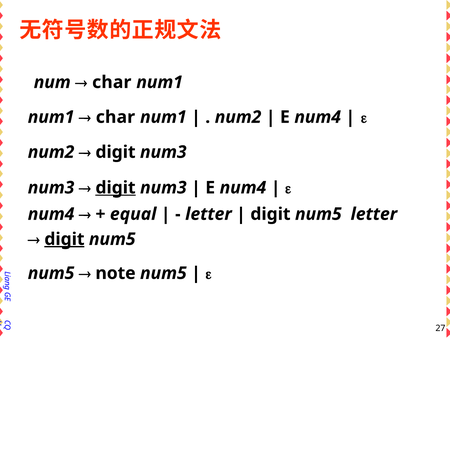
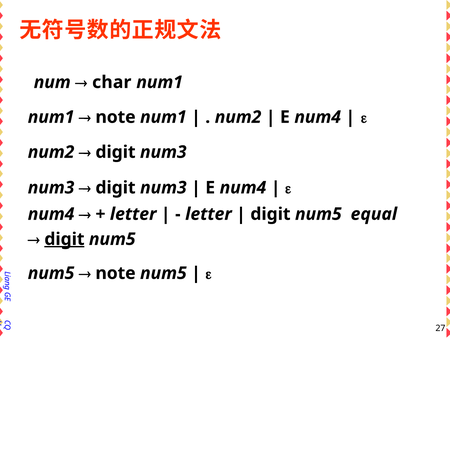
char at (115, 117): char -> note
digit at (116, 188) underline: present -> none
equal at (133, 214): equal -> letter
num5 letter: letter -> equal
